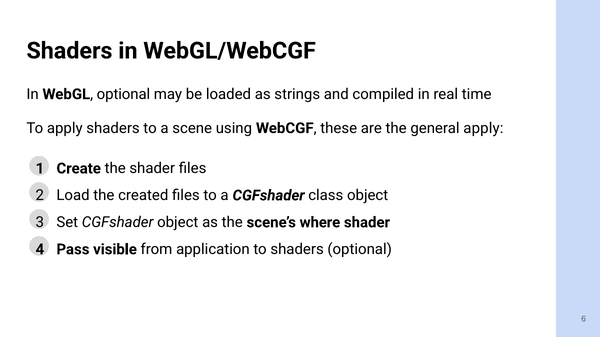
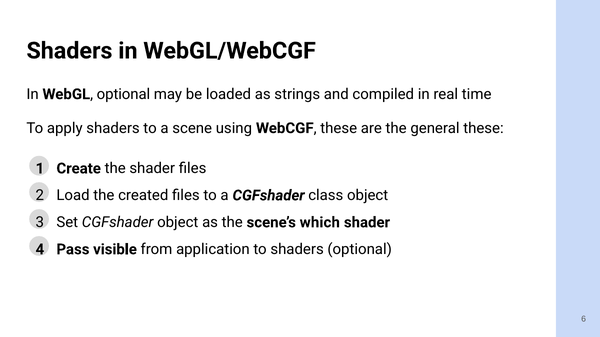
general apply: apply -> these
where: where -> which
